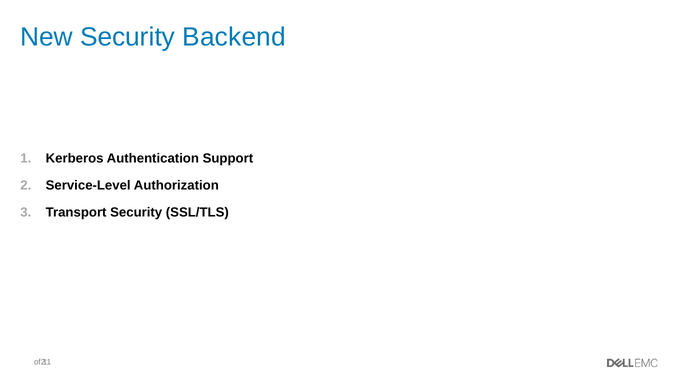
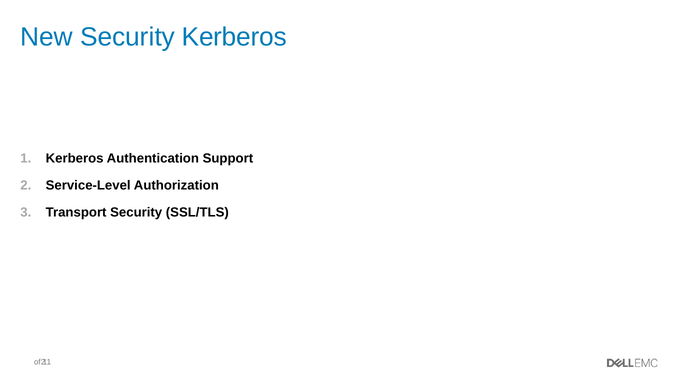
Security Backend: Backend -> Kerberos
